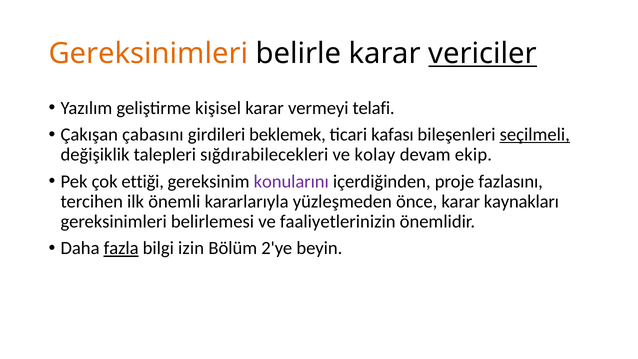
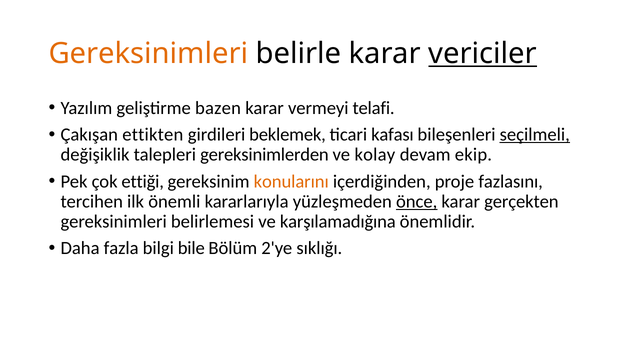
kişisel: kişisel -> bazen
çabasını: çabasını -> ettikten
sığdırabilecekleri: sığdırabilecekleri -> gereksinimlerden
konularını colour: purple -> orange
önce underline: none -> present
kaynakları: kaynakları -> gerçekten
faaliyetlerinizin: faaliyetlerinizin -> karşılamadığına
fazla underline: present -> none
izin: izin -> bile
beyin: beyin -> sıklığı
